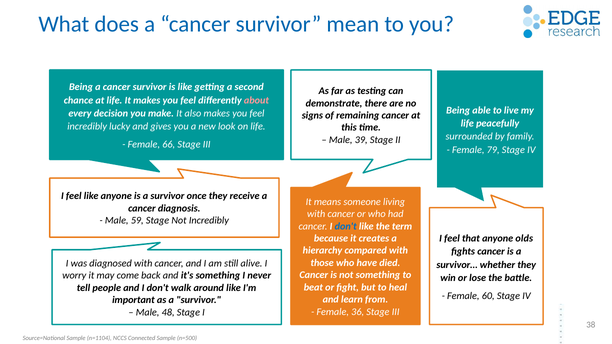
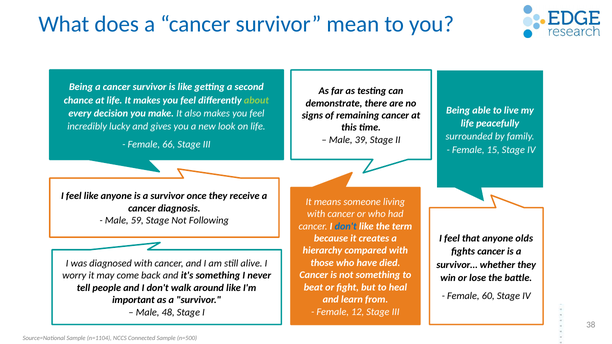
about colour: pink -> light green
79: 79 -> 15
Not Incredibly: Incredibly -> Following
36: 36 -> 12
